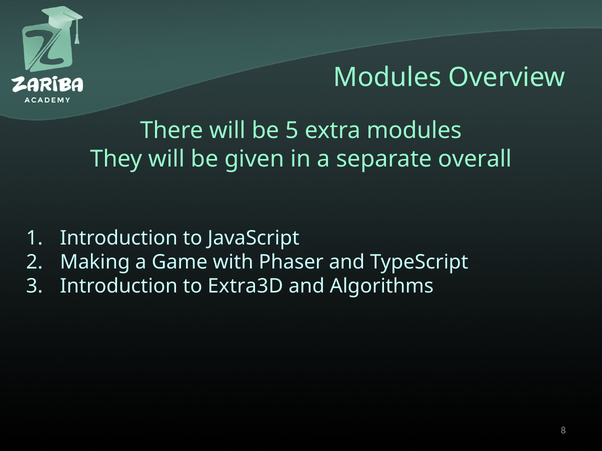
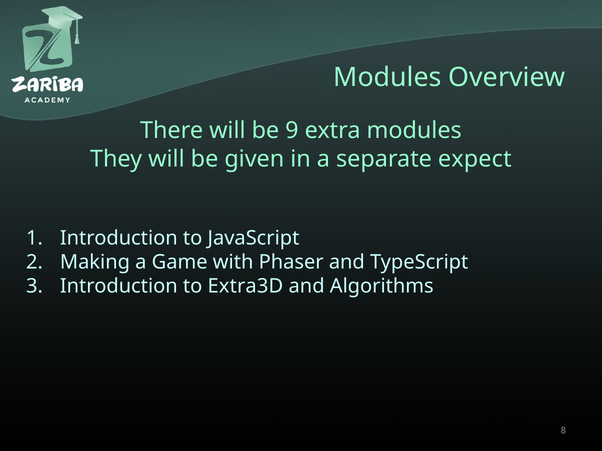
5: 5 -> 9
overall: overall -> expect
